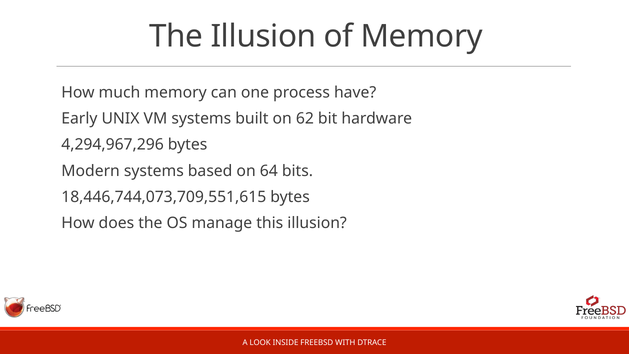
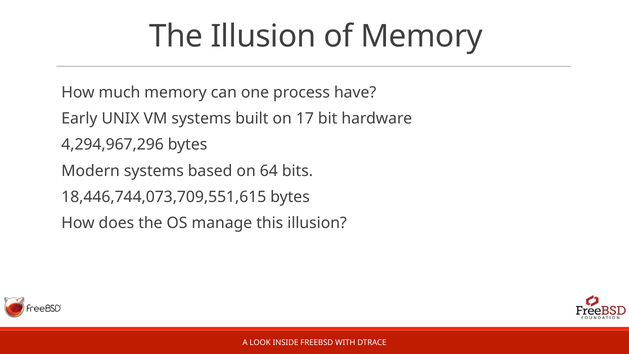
62: 62 -> 17
